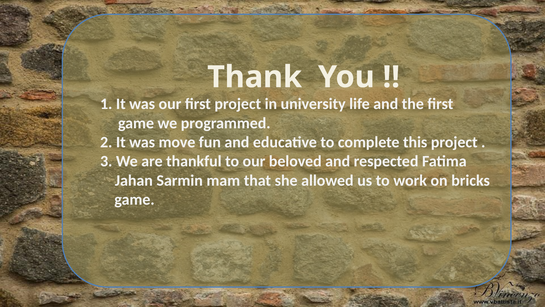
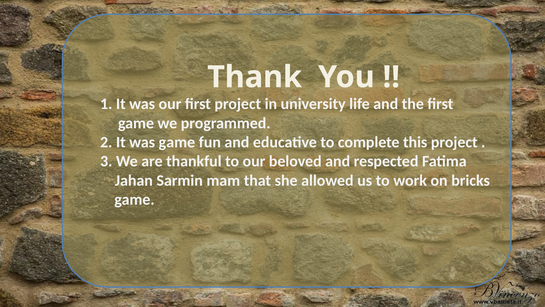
was move: move -> game
